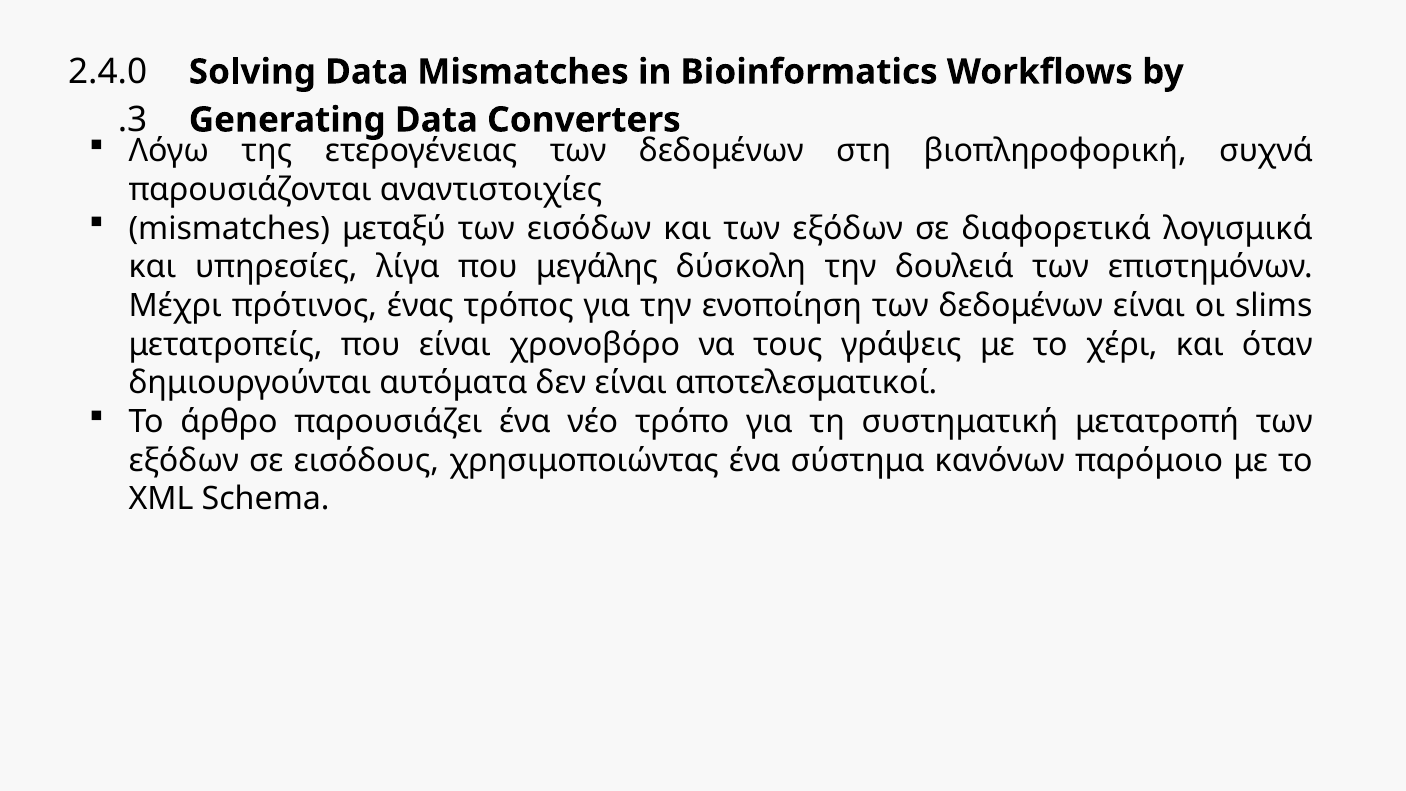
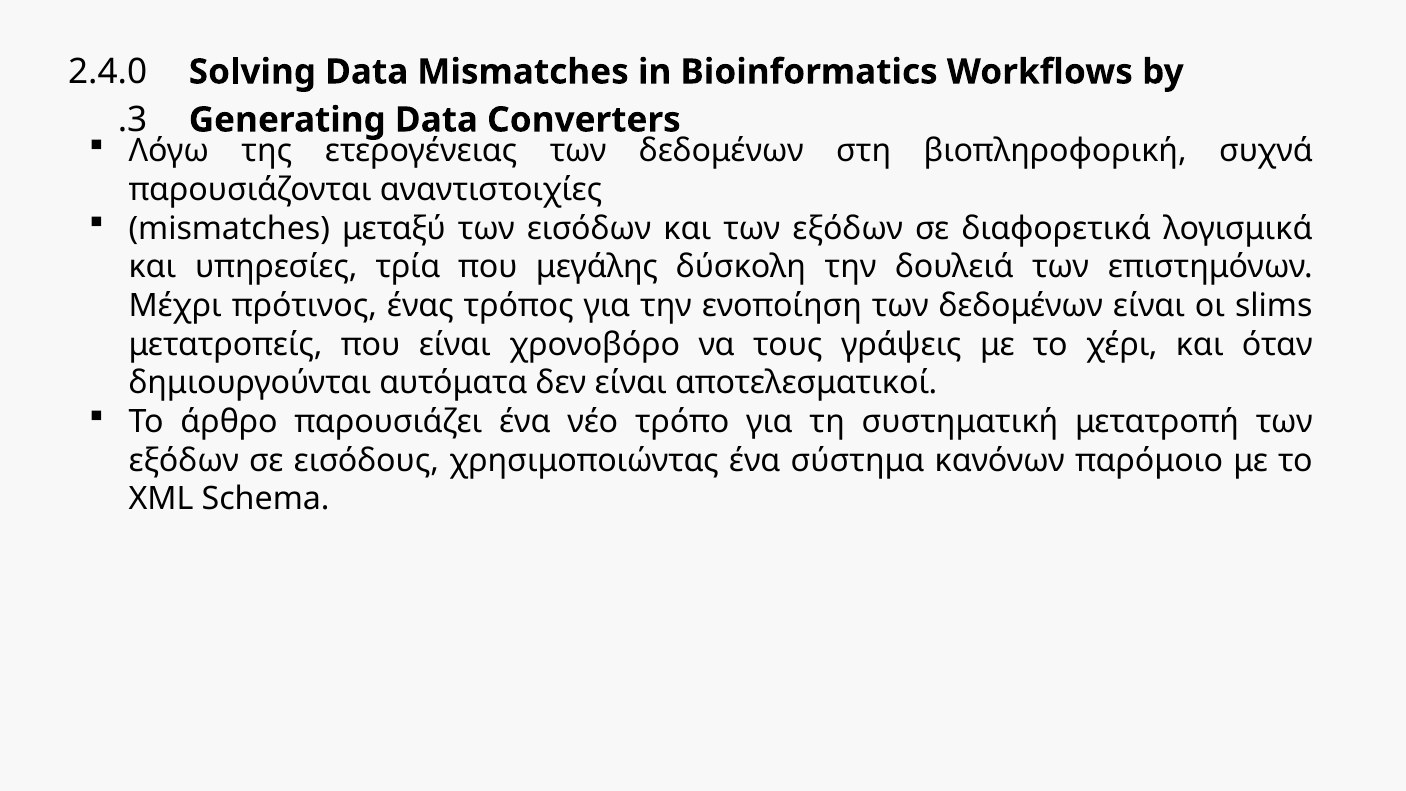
λίγα: λίγα -> τρία
